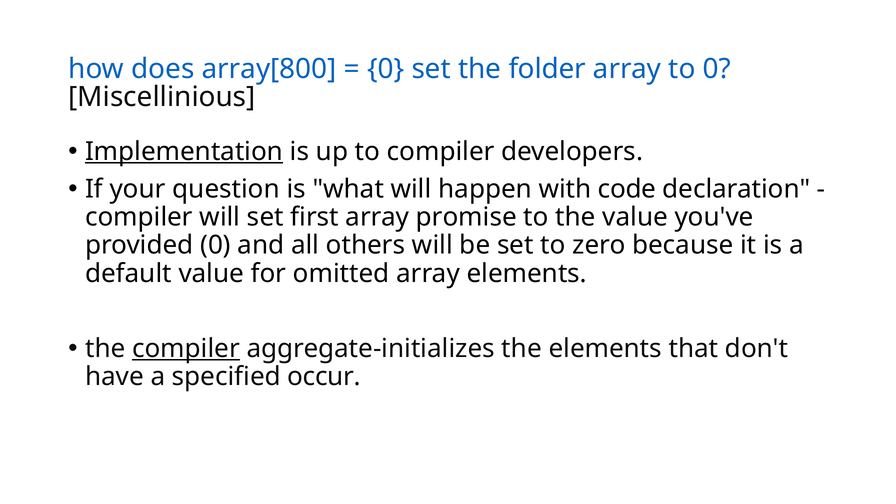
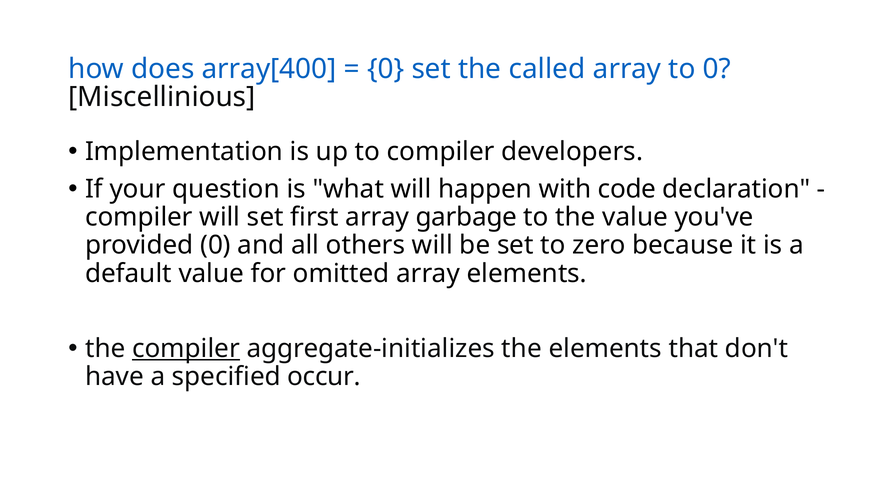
array[800: array[800 -> array[400
folder: folder -> called
Implementation underline: present -> none
promise: promise -> garbage
